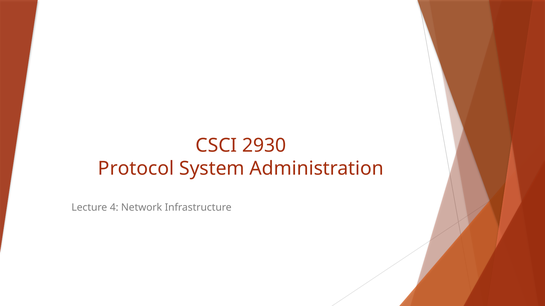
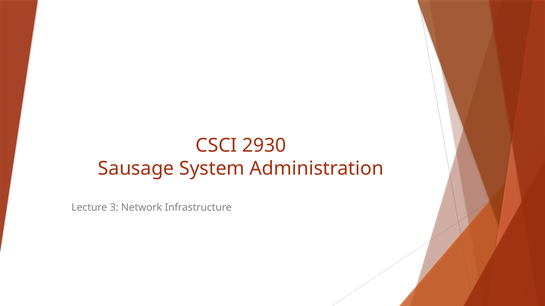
Protocol: Protocol -> Sausage
4: 4 -> 3
